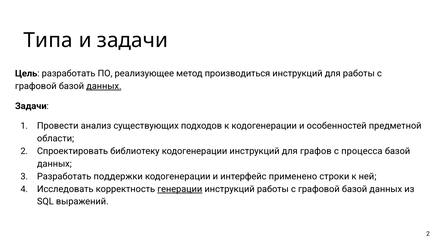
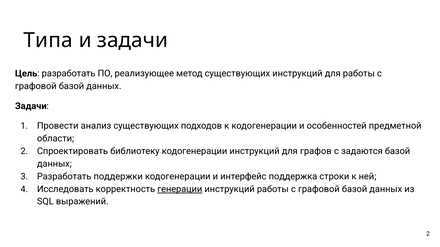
метод производиться: производиться -> существующих
данных at (104, 86) underline: present -> none
процесса: процесса -> задаются
применено: применено -> поддержка
